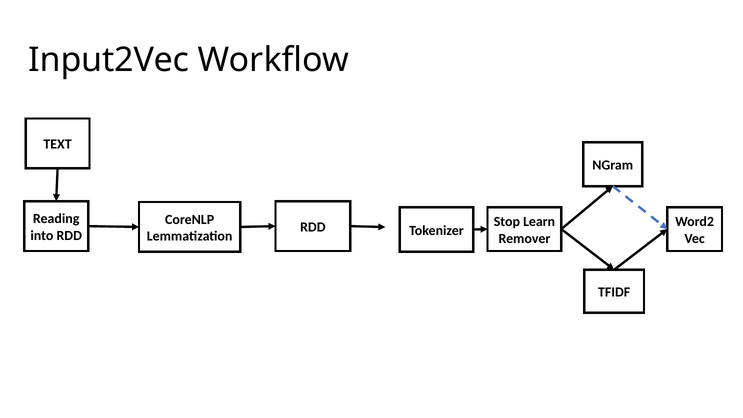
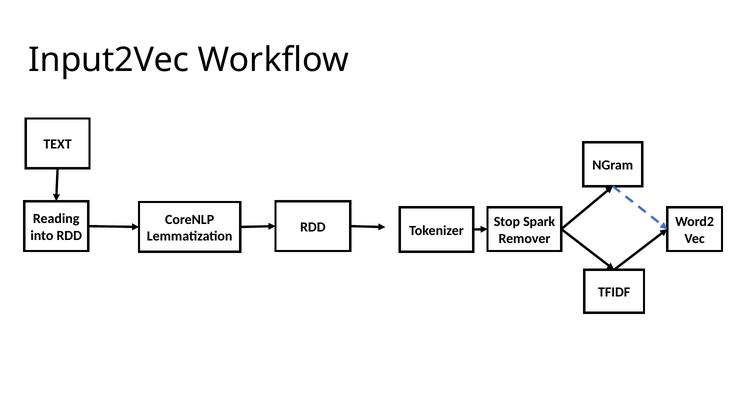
Learn: Learn -> Spark
